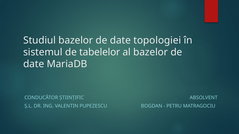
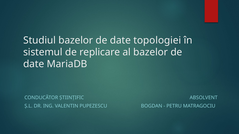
tabelelor: tabelelor -> replicare
